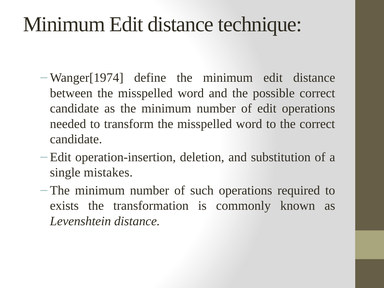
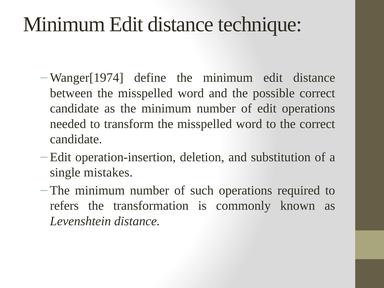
exists: exists -> refers
